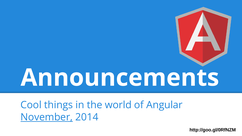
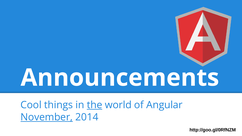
the underline: none -> present
